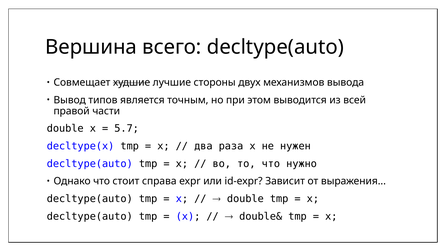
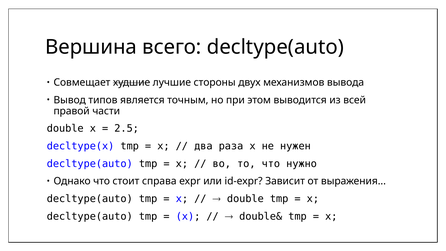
5.7: 5.7 -> 2.5
